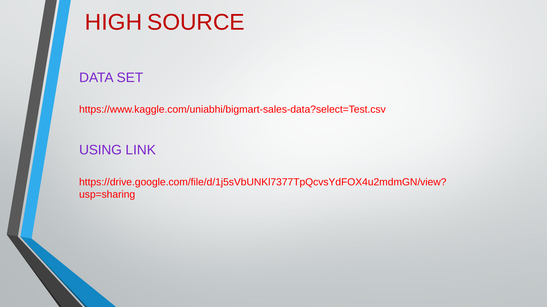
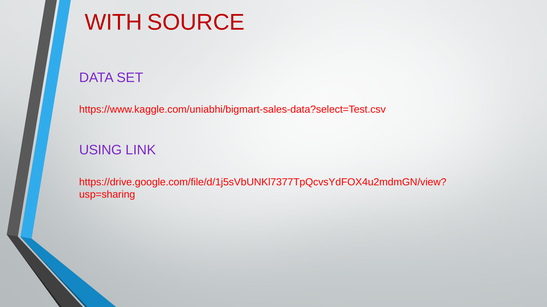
HIGH: HIGH -> WITH
